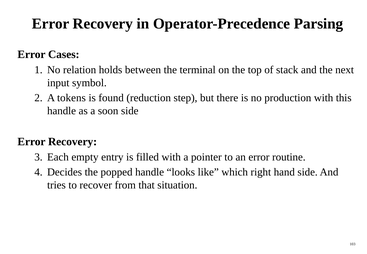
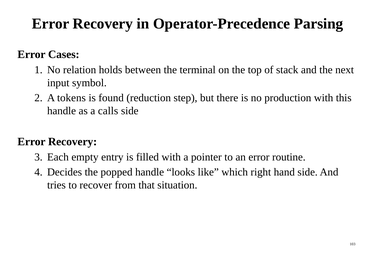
soon: soon -> calls
